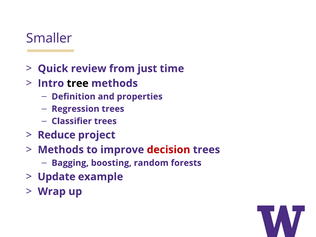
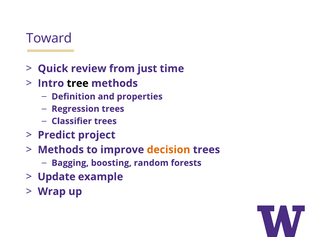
Smaller: Smaller -> Toward
Reduce: Reduce -> Predict
decision colour: red -> orange
